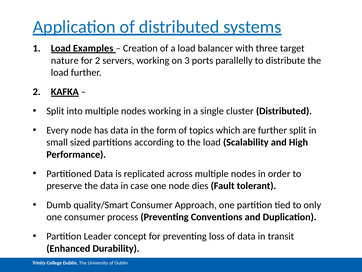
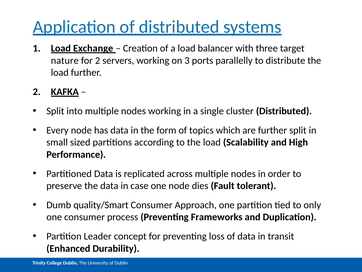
Examples: Examples -> Exchange
Conventions: Conventions -> Frameworks
